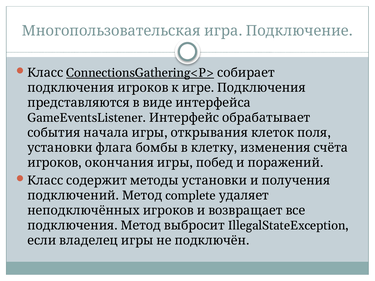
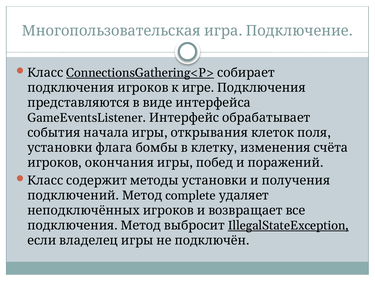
IllegalStateException underline: none -> present
